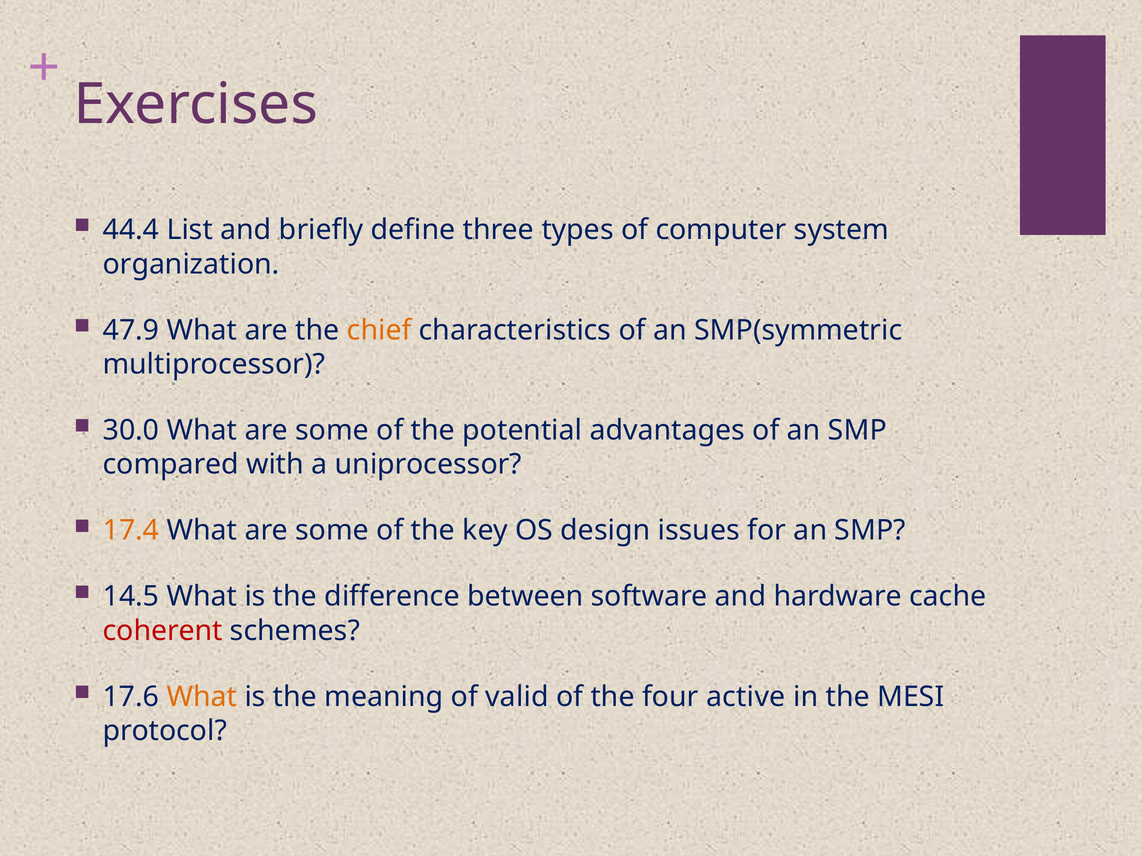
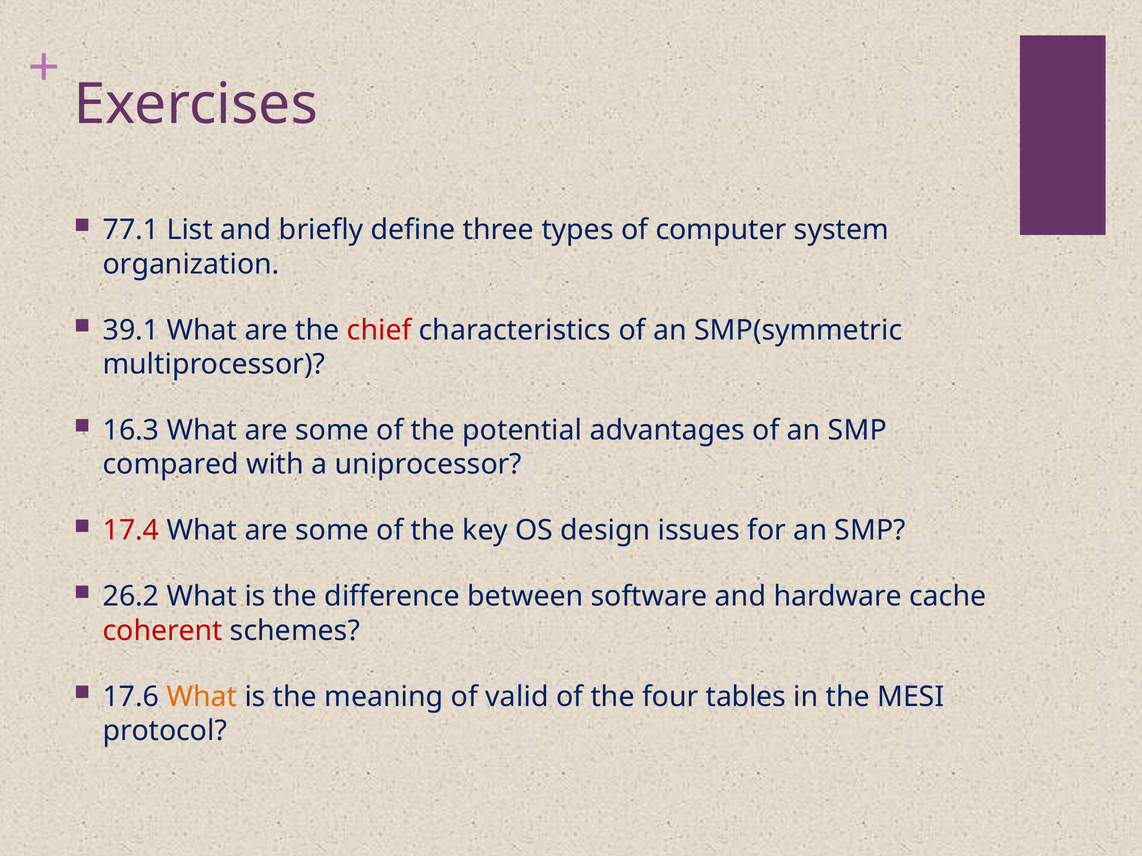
44.4: 44.4 -> 77.1
47.9: 47.9 -> 39.1
chief colour: orange -> red
30.0: 30.0 -> 16.3
17.4 colour: orange -> red
14.5: 14.5 -> 26.2
active: active -> tables
